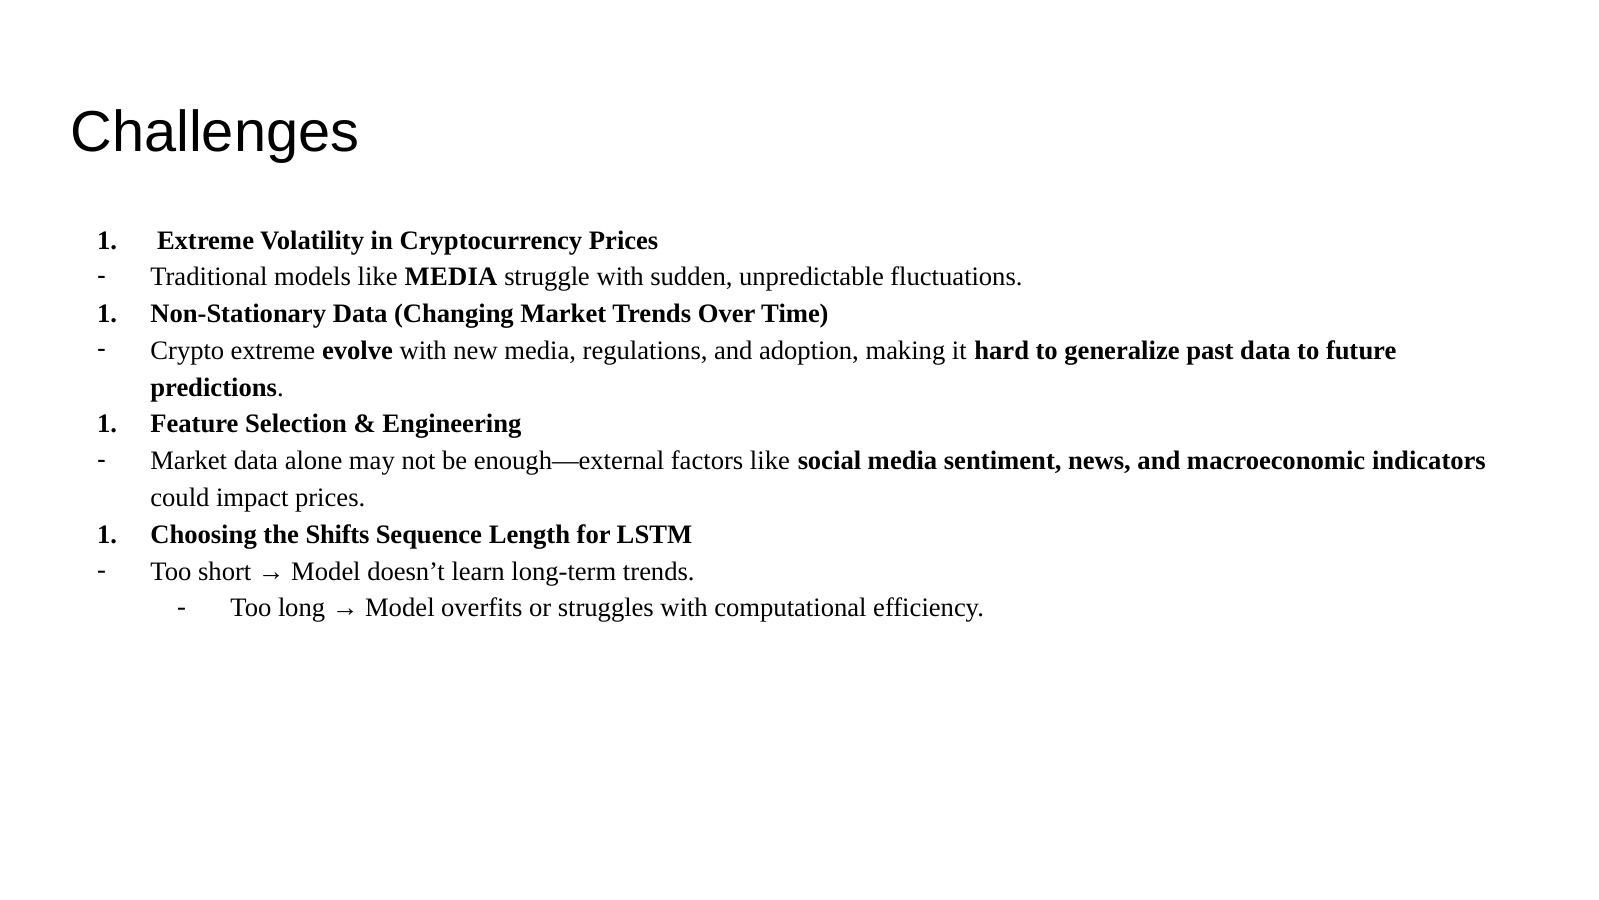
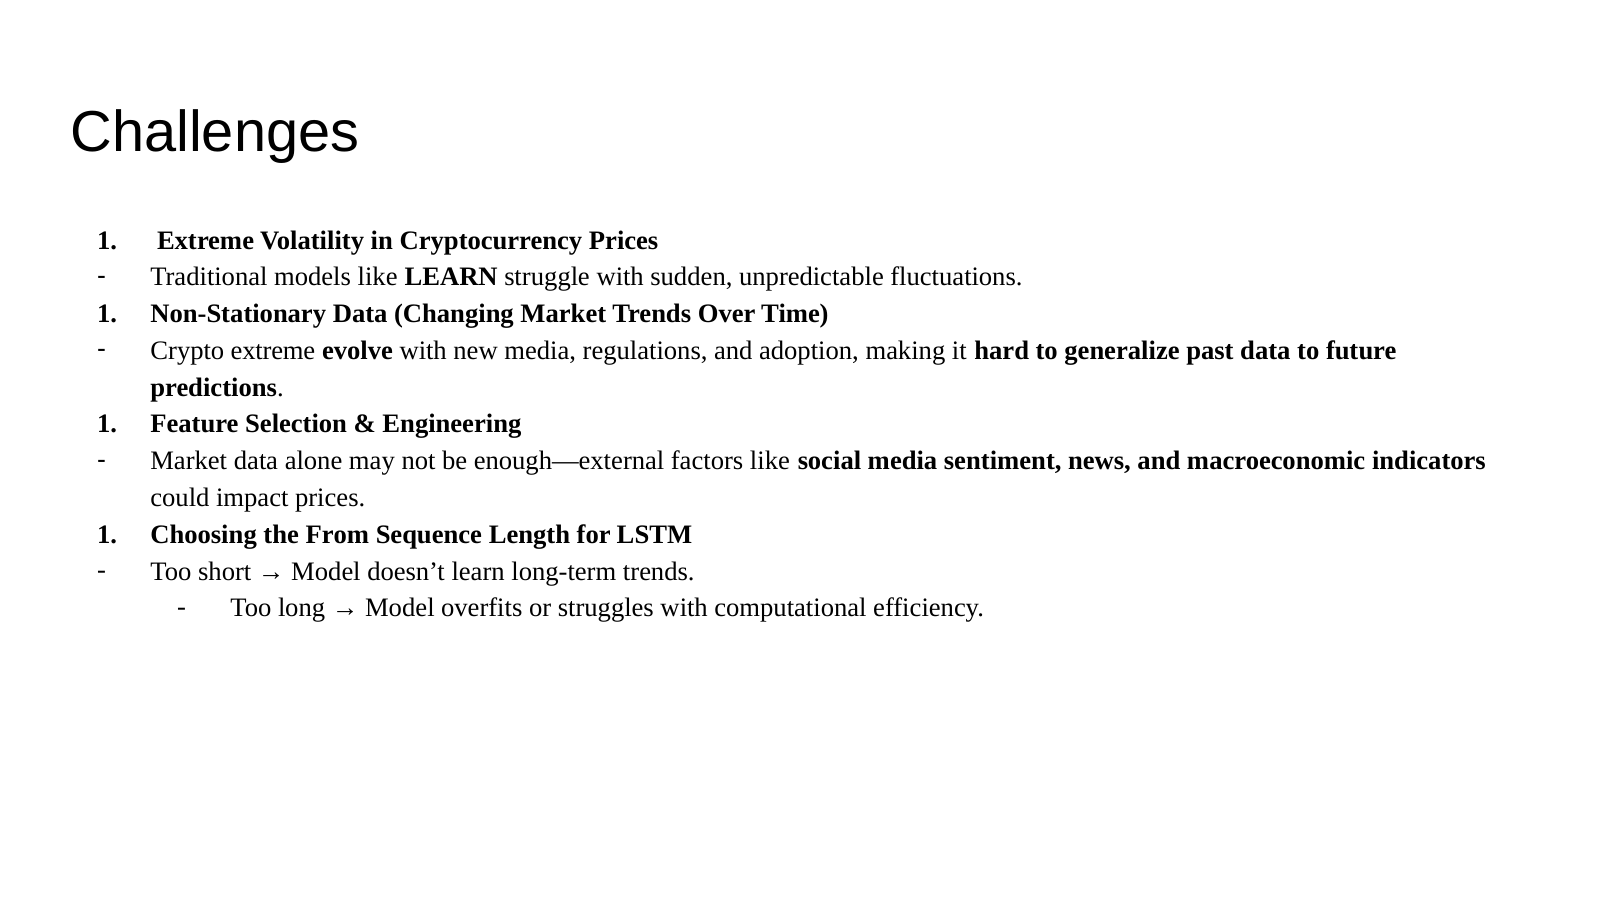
like MEDIA: MEDIA -> LEARN
Shifts: Shifts -> From
